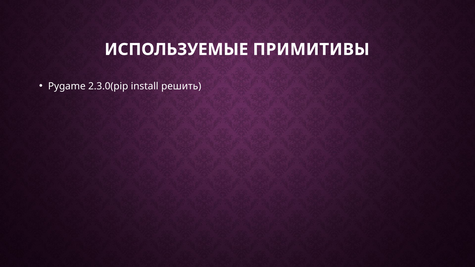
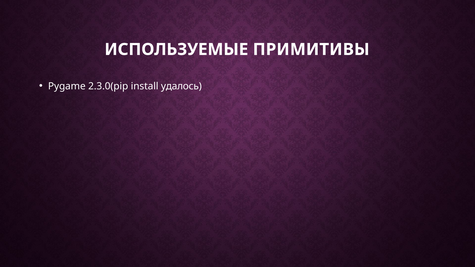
решить: решить -> удалось
